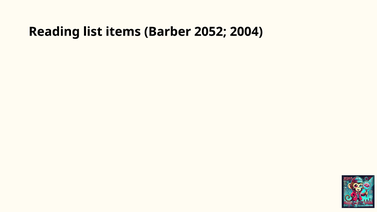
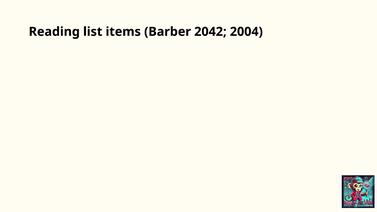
2052: 2052 -> 2042
